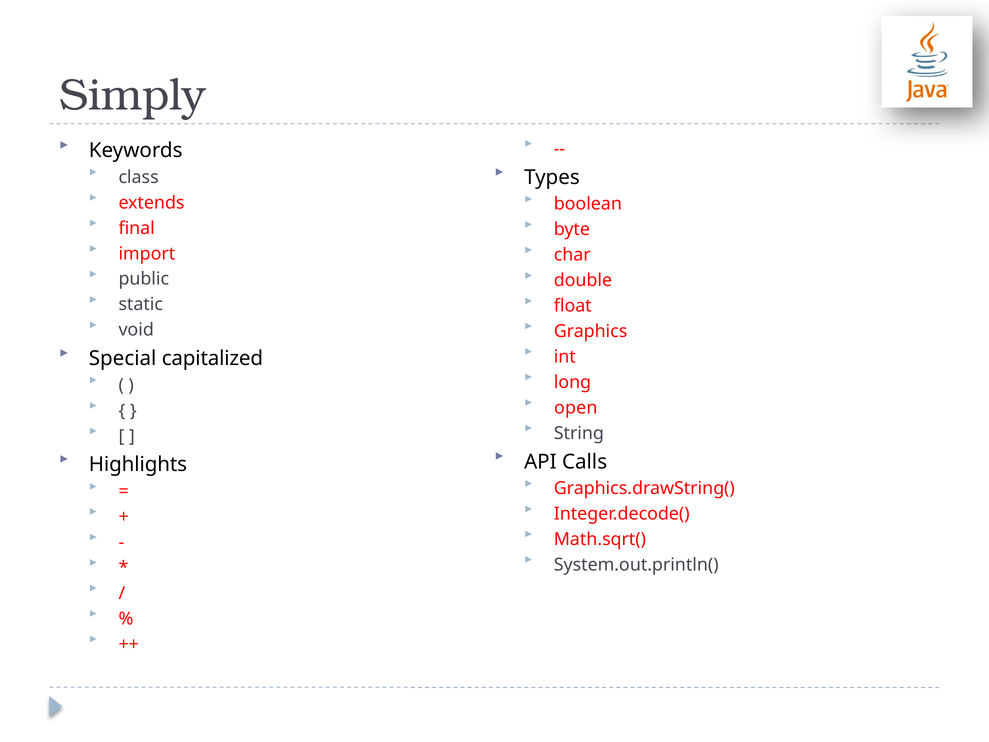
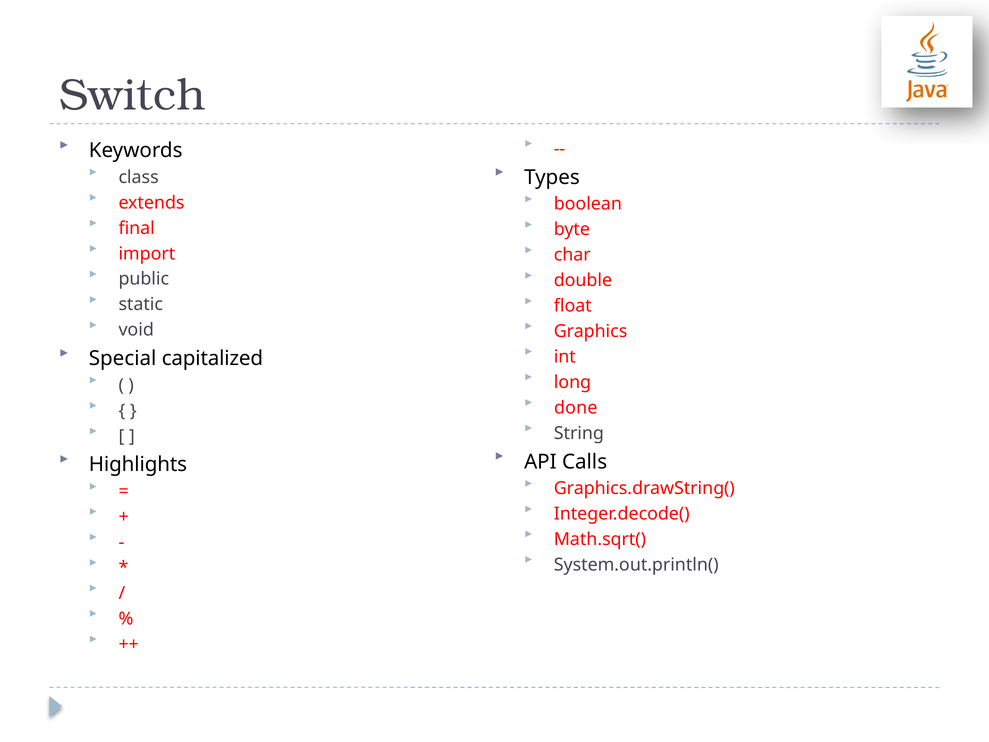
Simply: Simply -> Switch
open: open -> done
